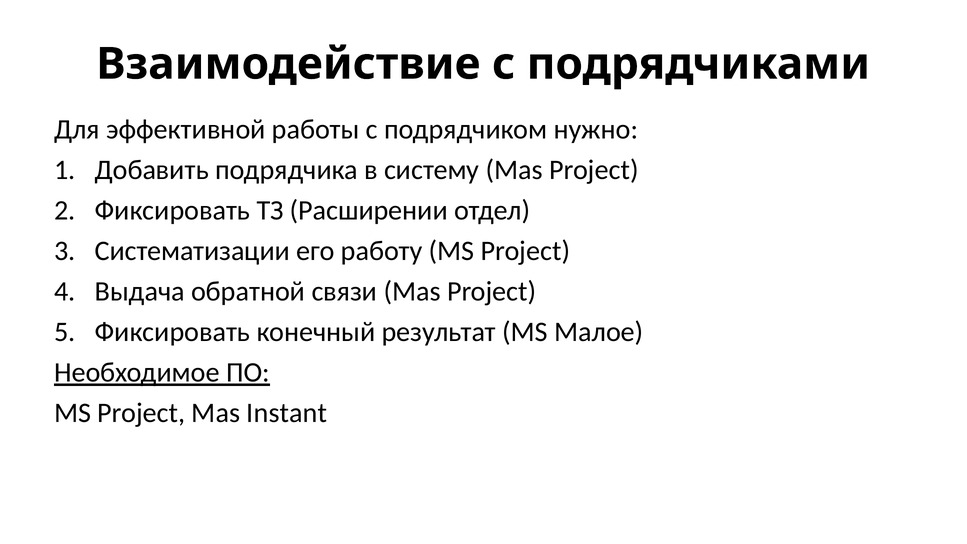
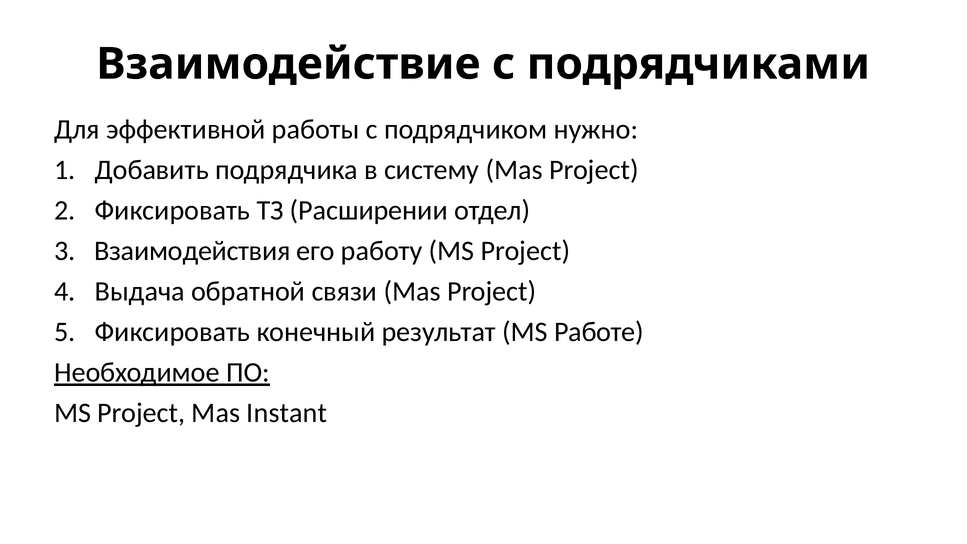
Систематизации: Систематизации -> Взаимодействия
Малое: Малое -> Работе
